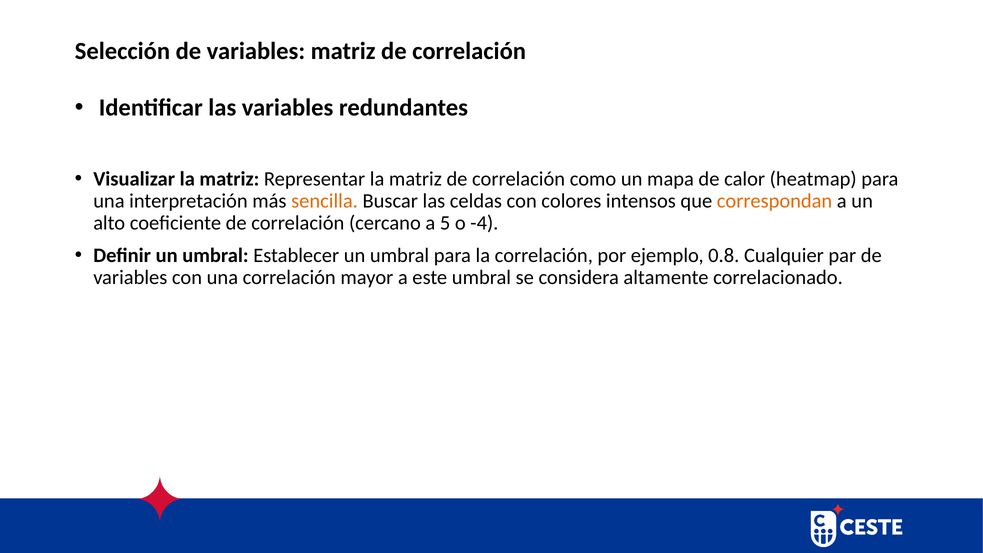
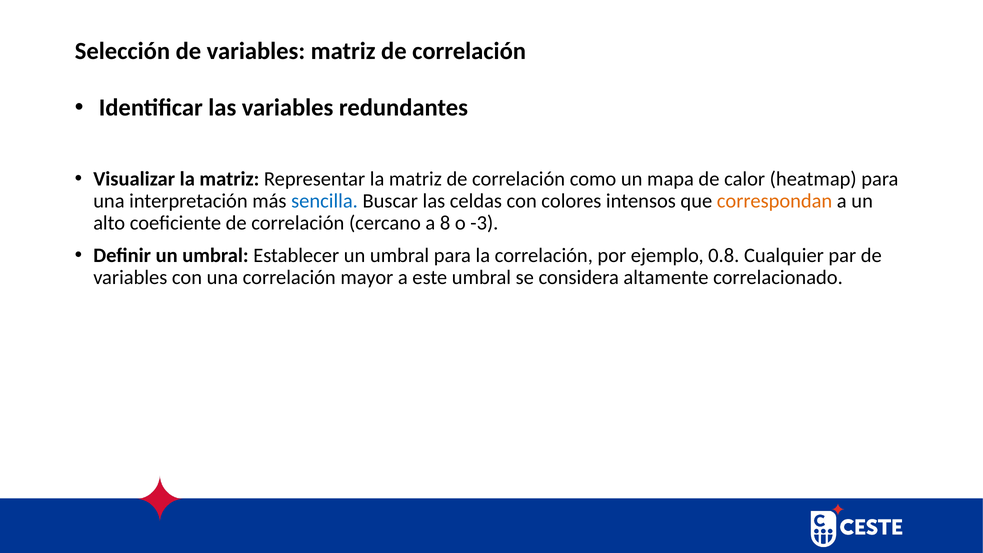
sencilla colour: orange -> blue
5: 5 -> 8
-4: -4 -> -3
